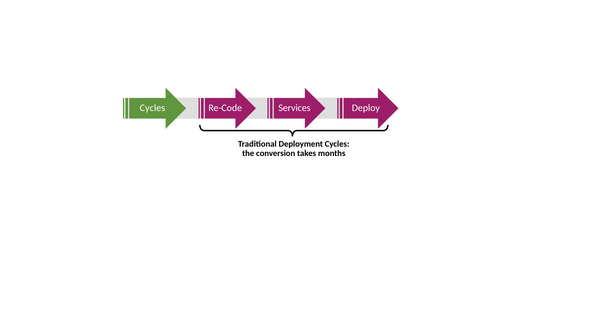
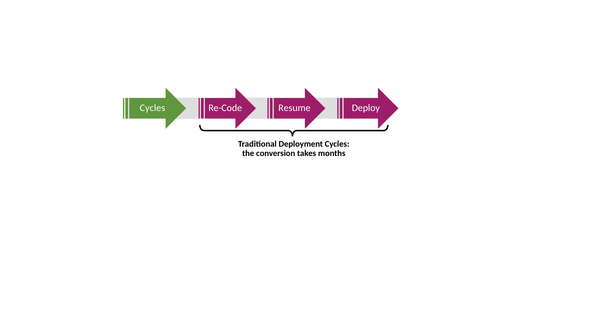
Services: Services -> Resume
